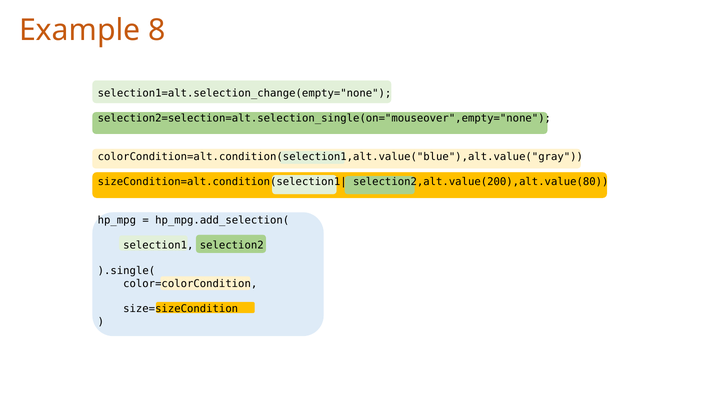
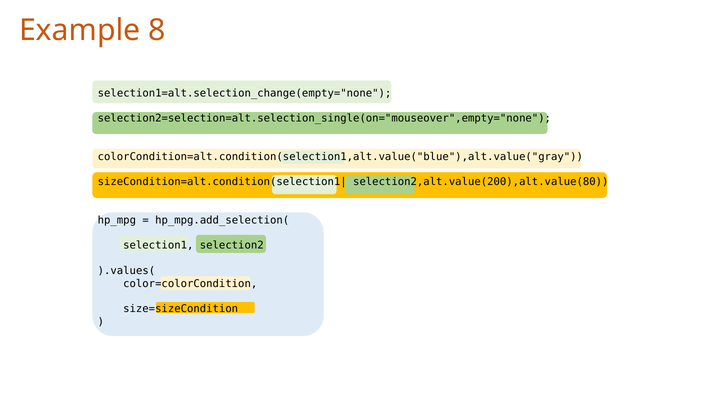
).single(: ).single( -> ).values(
